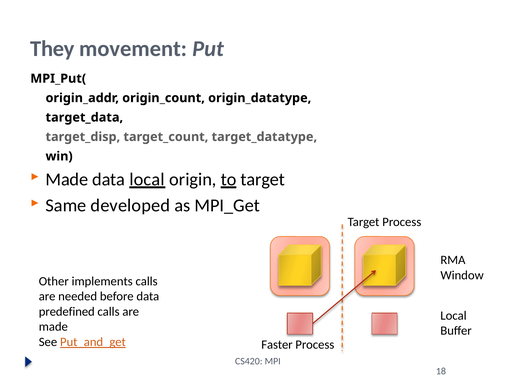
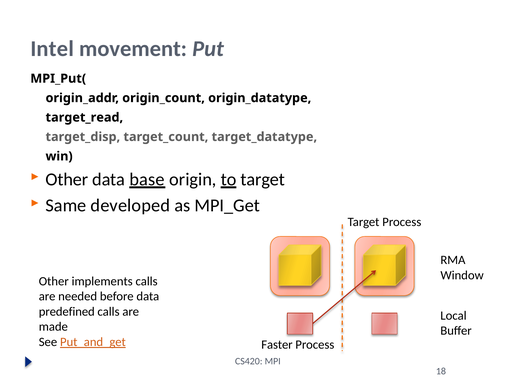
They: They -> Intel
target_data: target_data -> target_read
Made at (67, 180): Made -> Other
data local: local -> base
